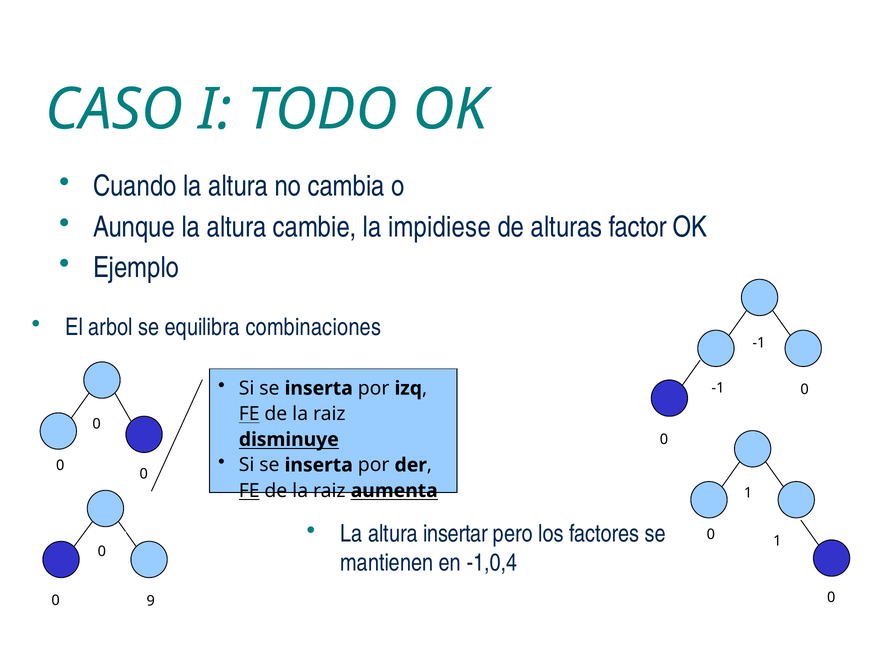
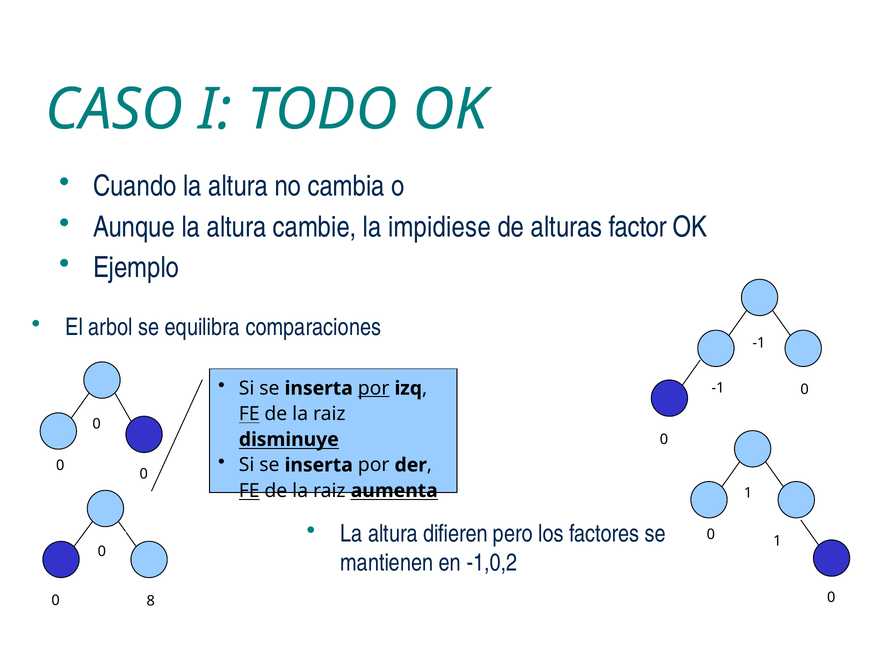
combinaciones: combinaciones -> comparaciones
por at (374, 388) underline: none -> present
insertar: insertar -> difieren
-1,0,4: -1,0,4 -> -1,0,2
9: 9 -> 8
